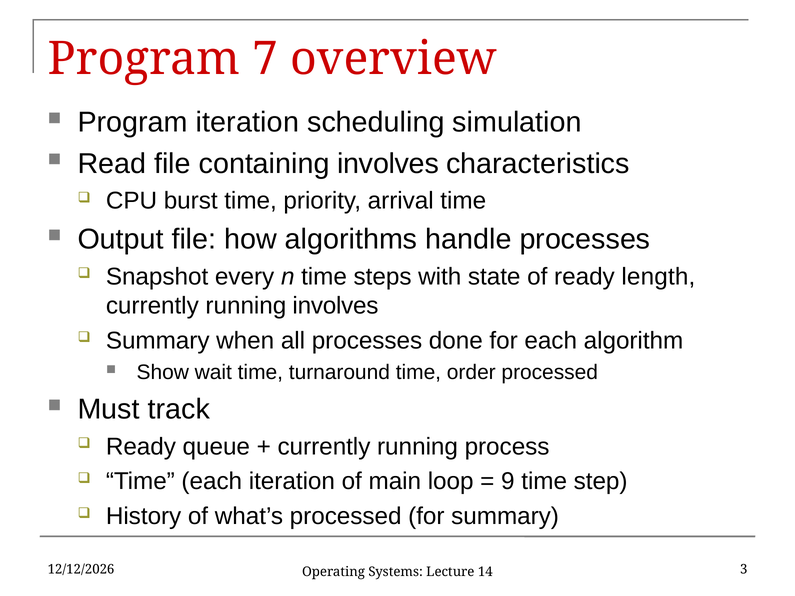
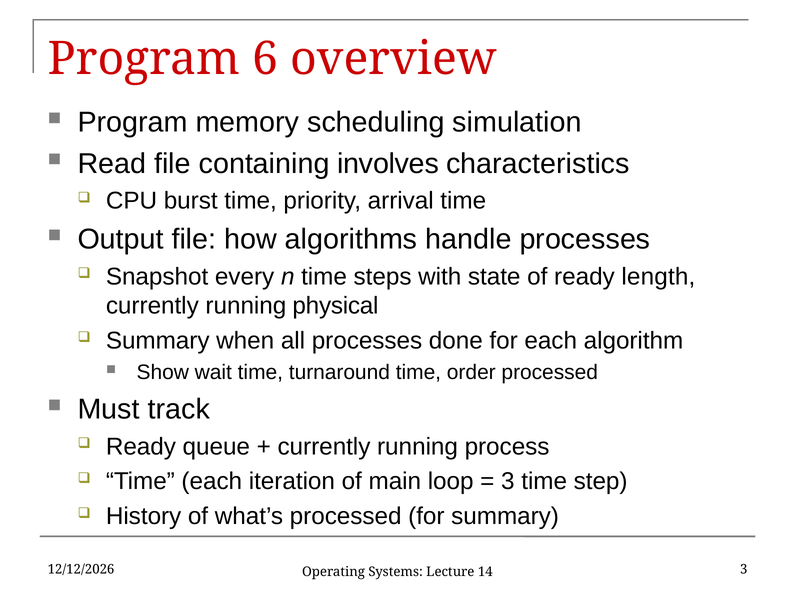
7: 7 -> 6
Program iteration: iteration -> memory
running involves: involves -> physical
9 at (508, 482): 9 -> 3
